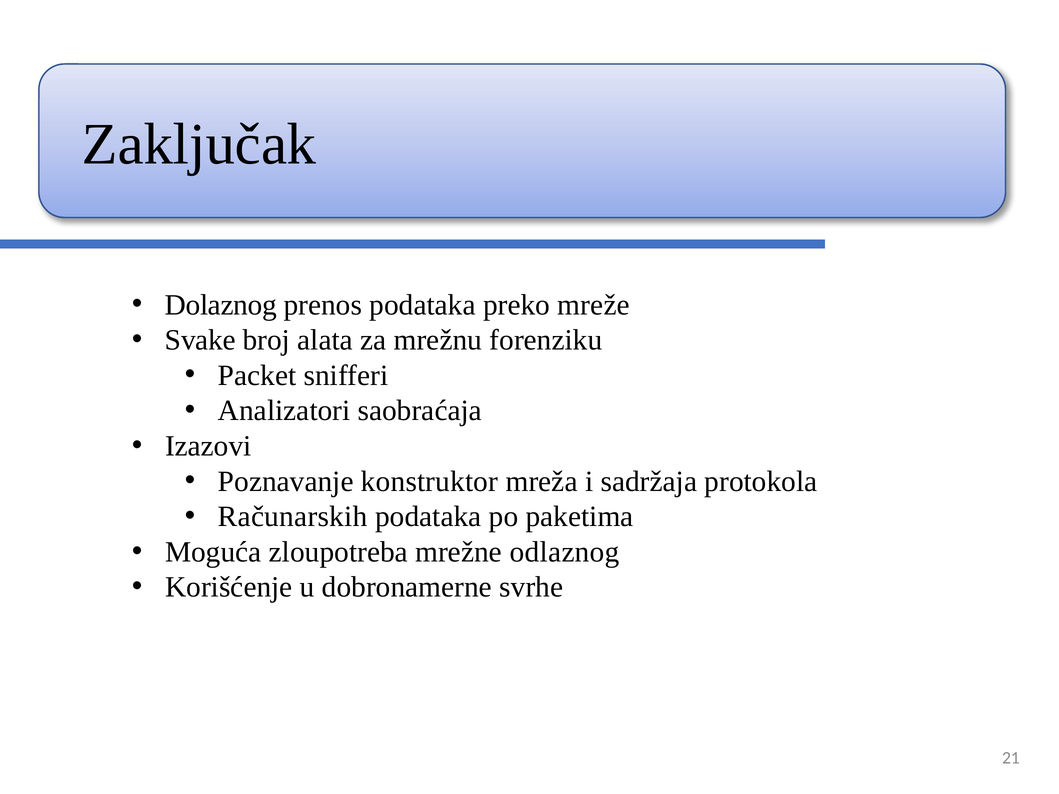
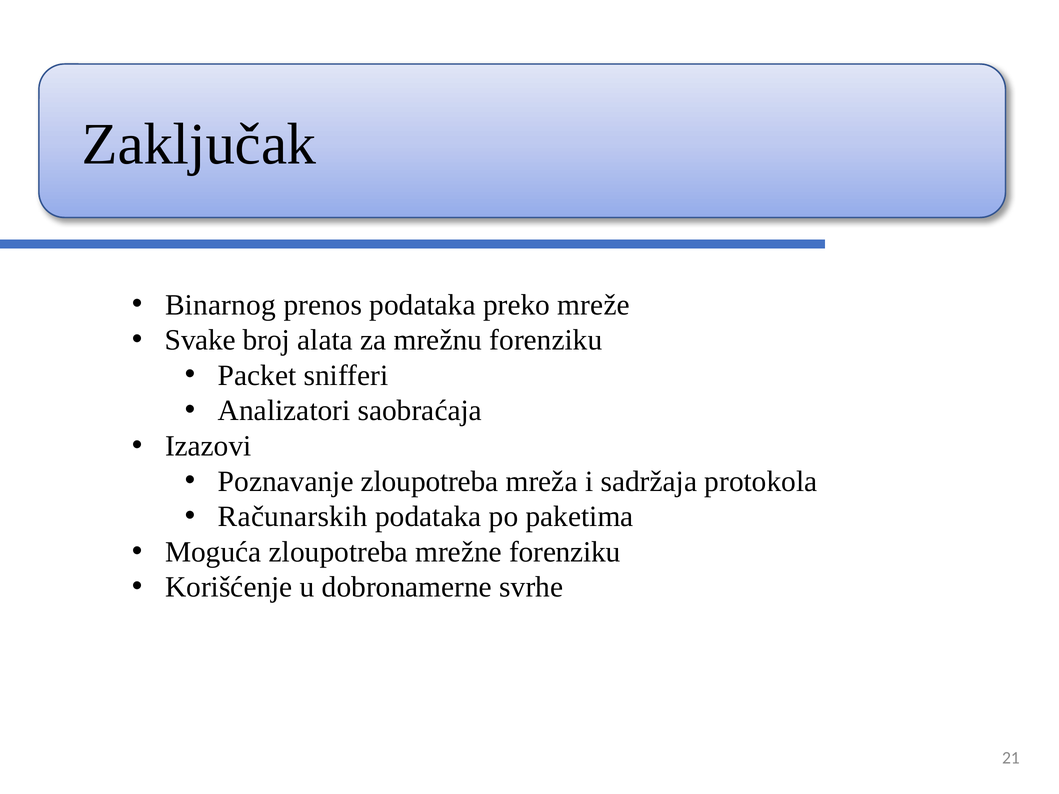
Dolaznog: Dolaznog -> Binarnog
Poznavanje konstruktor: konstruktor -> zloupotreba
mrežne odlaznog: odlaznog -> forenziku
